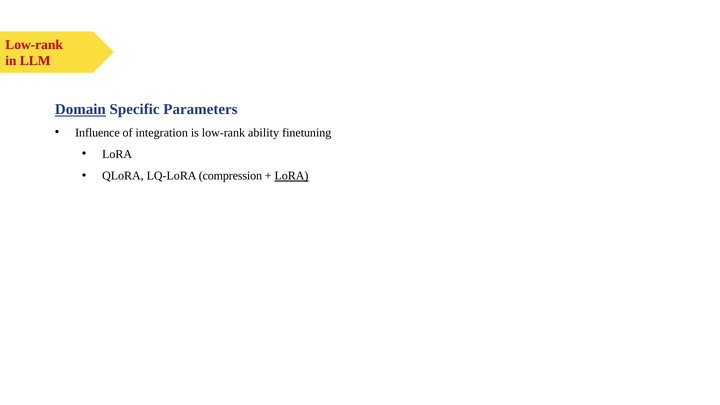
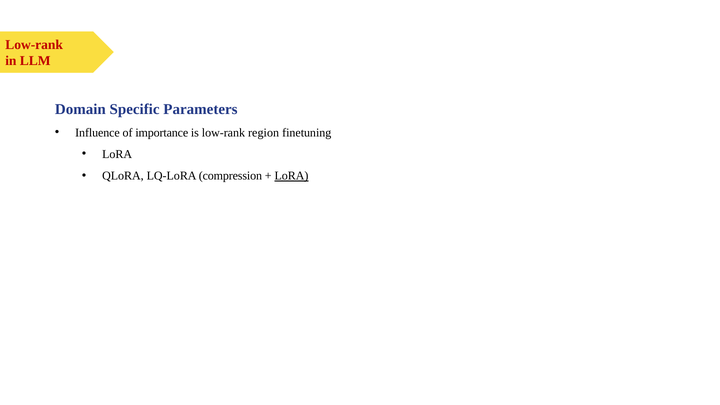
Domain underline: present -> none
integration: integration -> importance
ability: ability -> region
